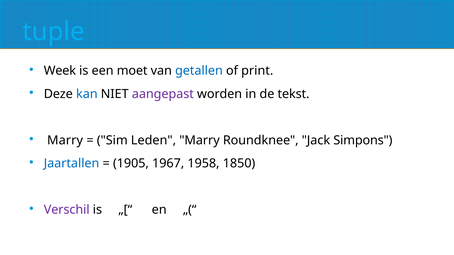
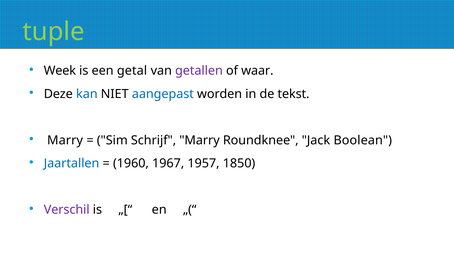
tuple colour: light blue -> light green
moet: moet -> getal
getallen colour: blue -> purple
print: print -> waar
aangepast colour: purple -> blue
Leden: Leden -> Schrijf
Simpons: Simpons -> Boolean
1905: 1905 -> 1960
1958: 1958 -> 1957
